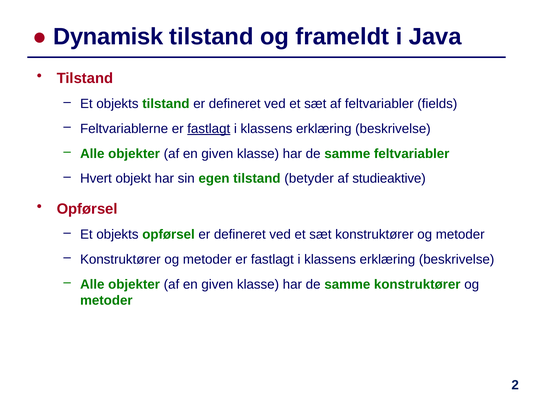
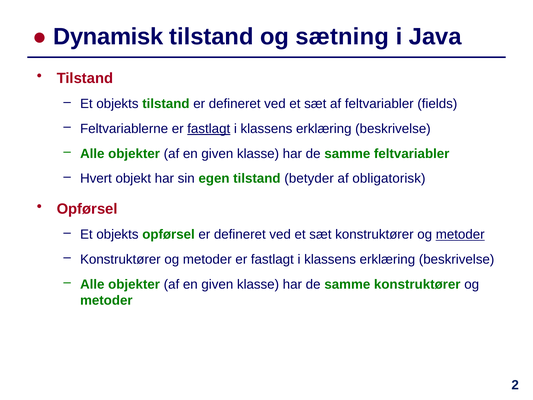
frameldt: frameldt -> sætning
studieaktive: studieaktive -> obligatorisk
metoder at (460, 234) underline: none -> present
